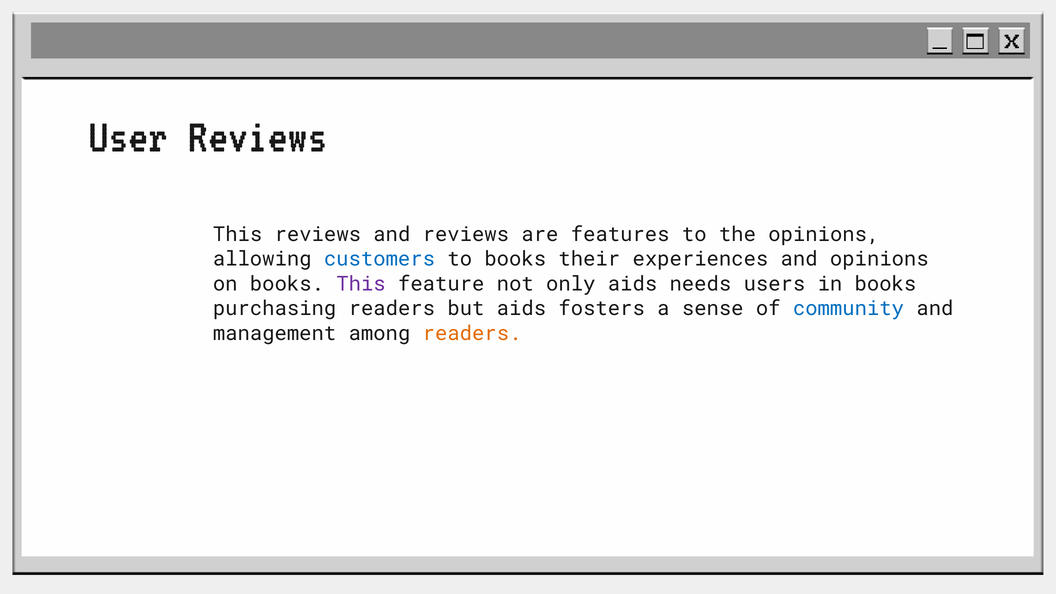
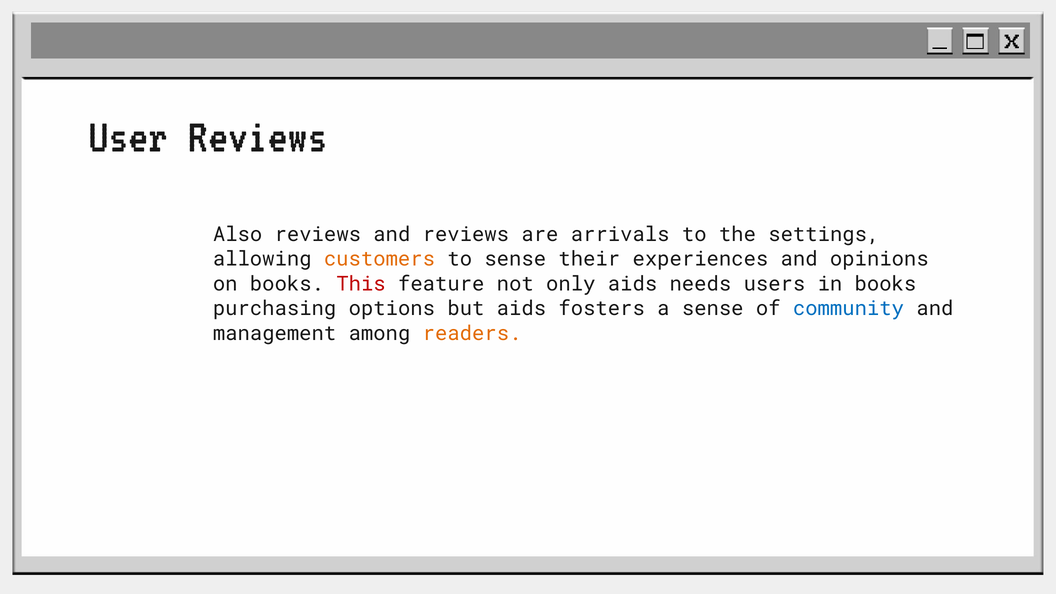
This at (238, 234): This -> Also
features: features -> arrivals
the opinions: opinions -> settings
customers colour: blue -> orange
to books: books -> sense
This at (361, 284) colour: purple -> red
purchasing readers: readers -> options
